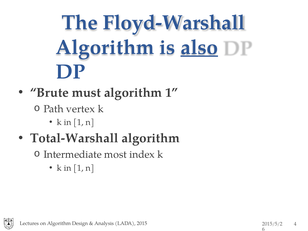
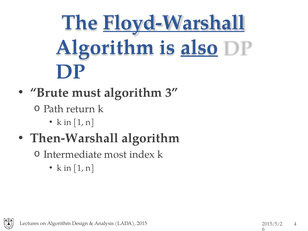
Floyd-Warshall underline: none -> present
algorithm 1: 1 -> 3
vertex: vertex -> return
Total-Warshall: Total-Warshall -> Then-Warshall
